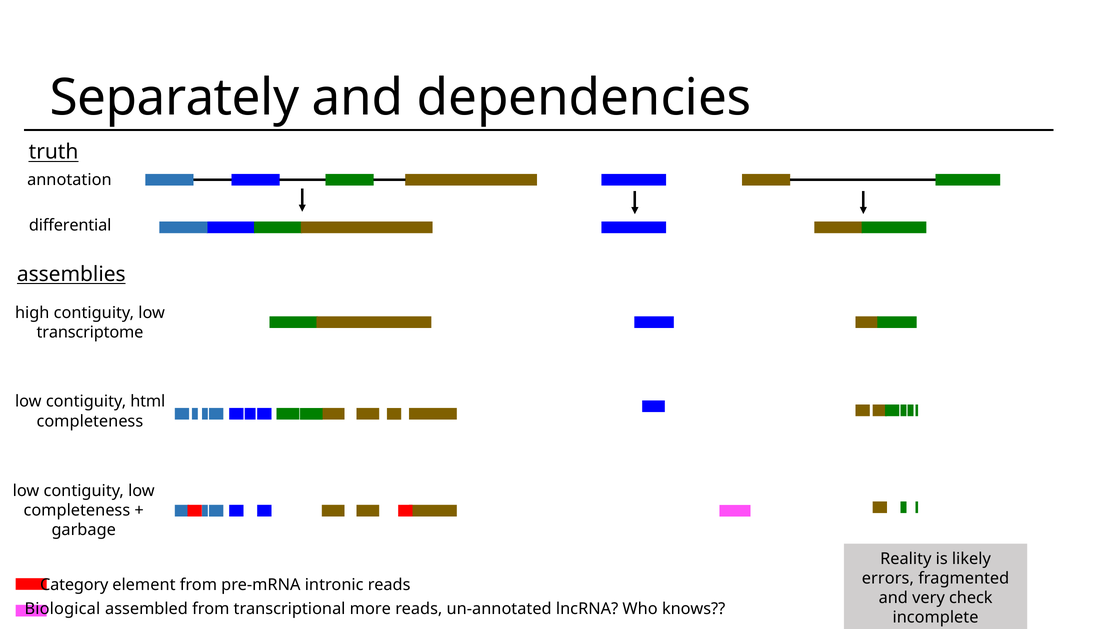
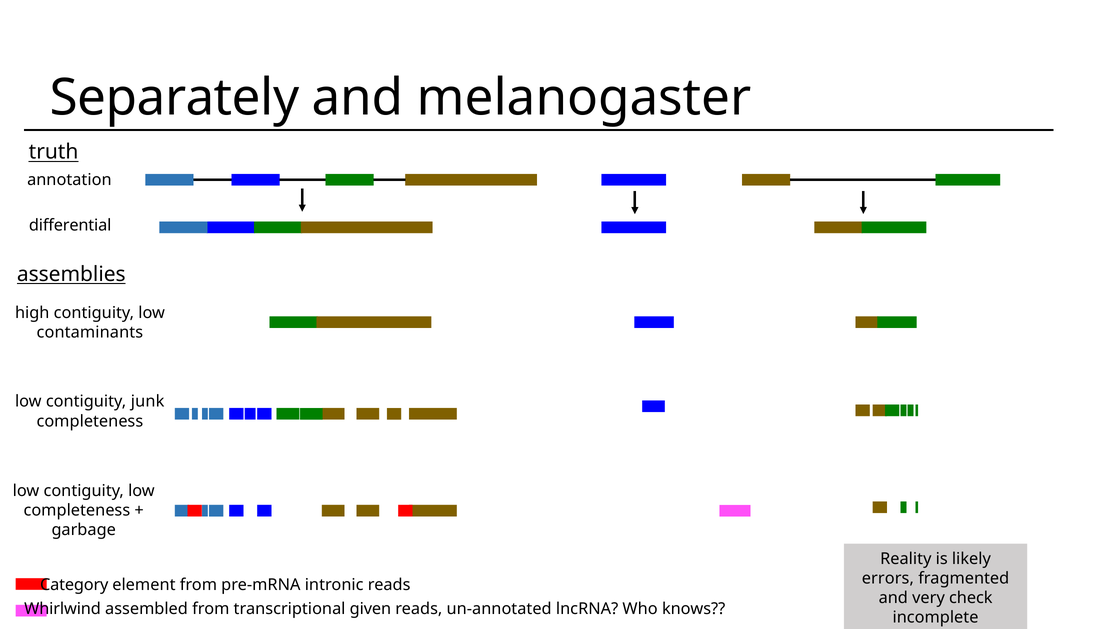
dependencies: dependencies -> melanogaster
transcriptome: transcriptome -> contaminants
html: html -> junk
Biological: Biological -> Whirlwind
more: more -> given
